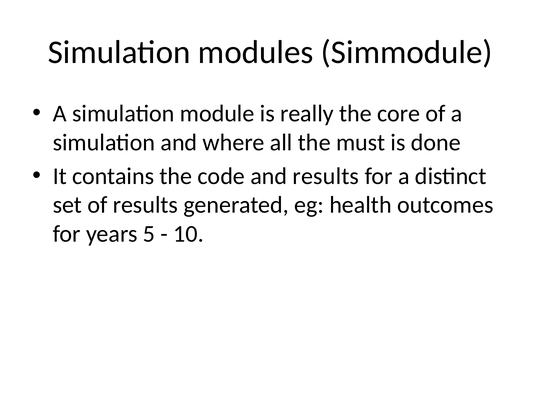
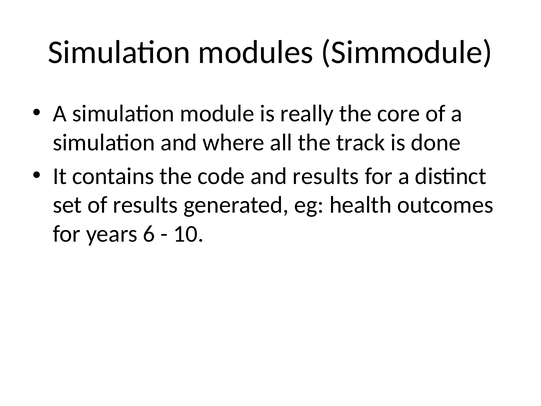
must: must -> track
5: 5 -> 6
